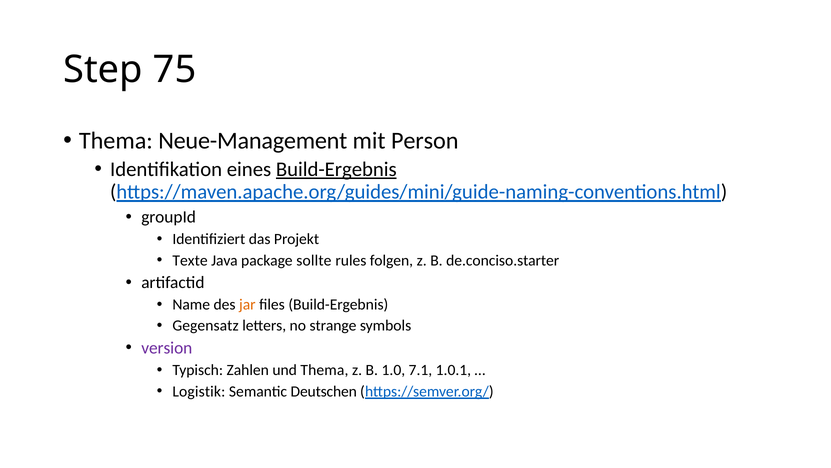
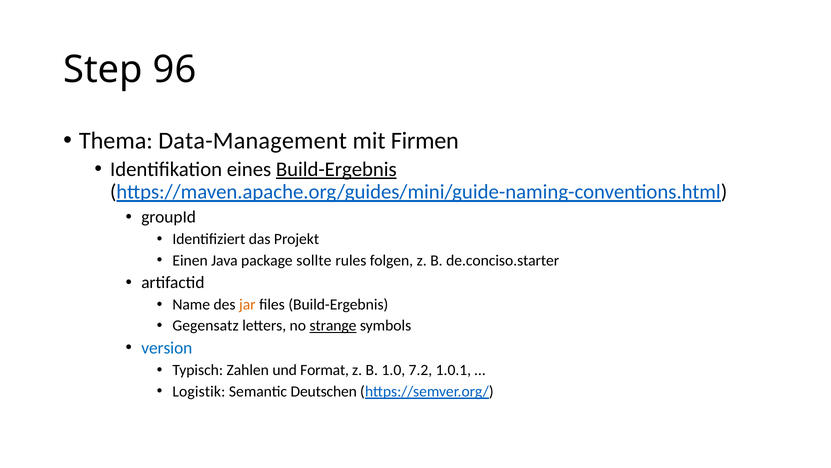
75: 75 -> 96
Neue-Management: Neue-Management -> Data-Management
Person: Person -> Firmen
Texte: Texte -> Einen
strange underline: none -> present
version colour: purple -> blue
und Thema: Thema -> Format
7.1: 7.1 -> 7.2
